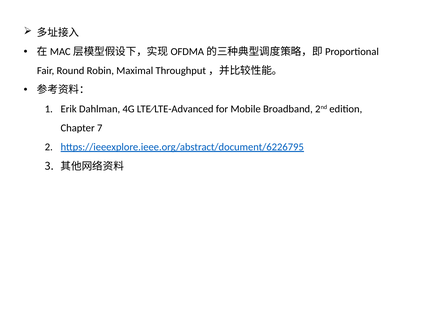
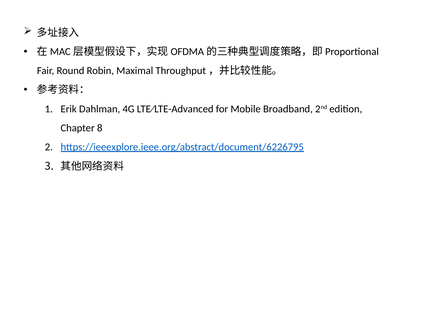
7: 7 -> 8
